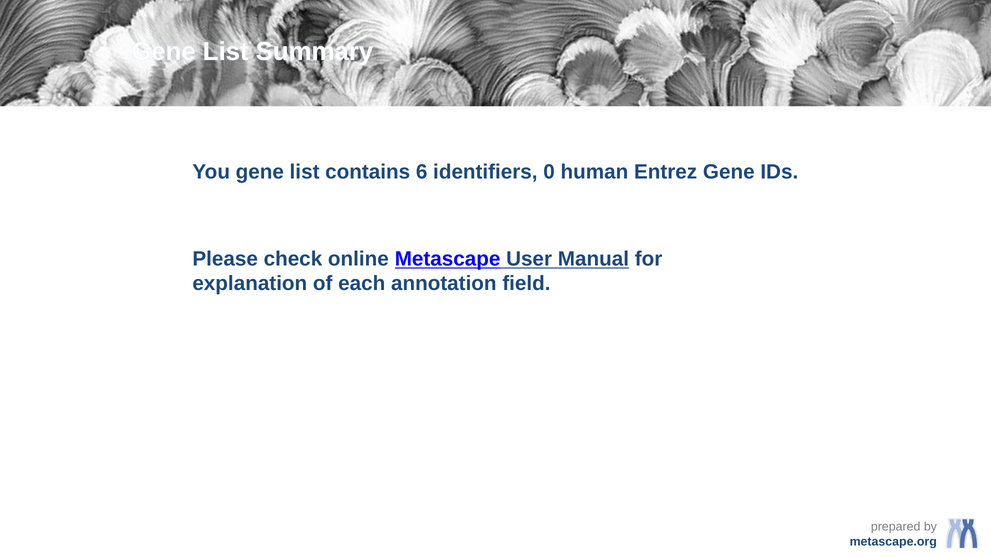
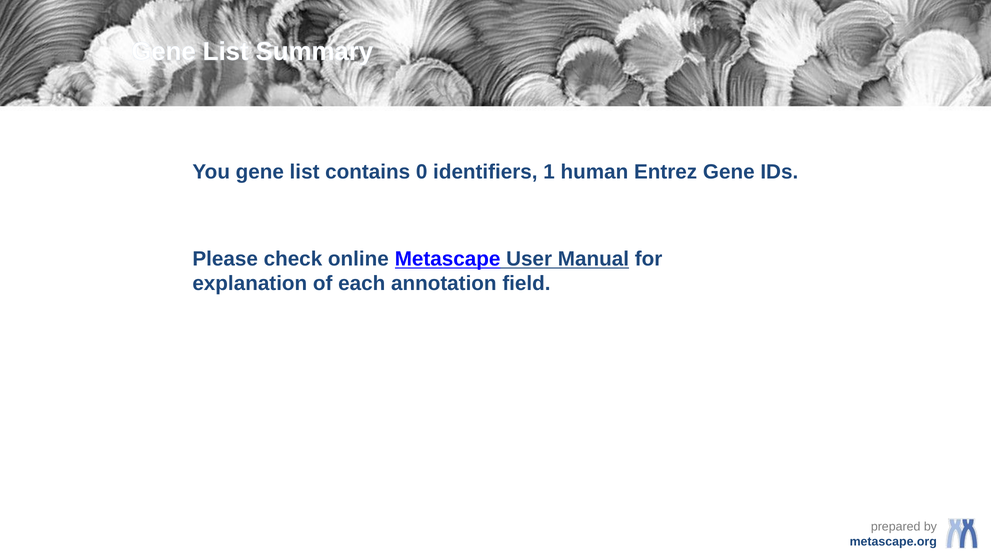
6: 6 -> 0
0: 0 -> 1
